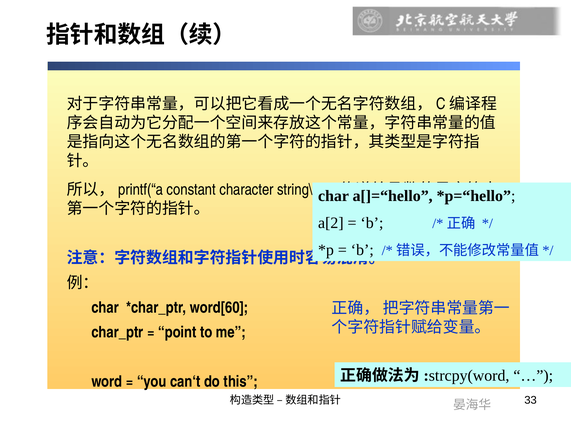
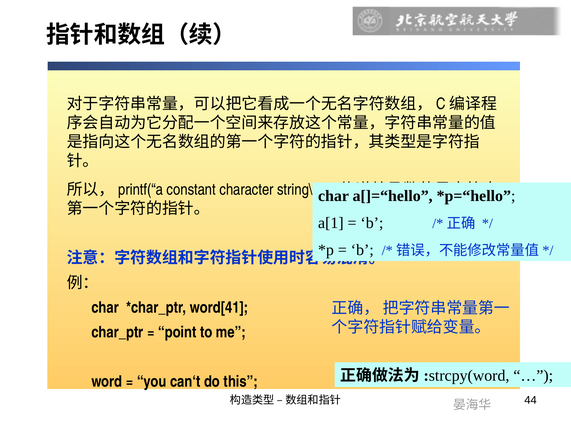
a[2: a[2 -> a[1
word[60: word[60 -> word[41
33: 33 -> 44
